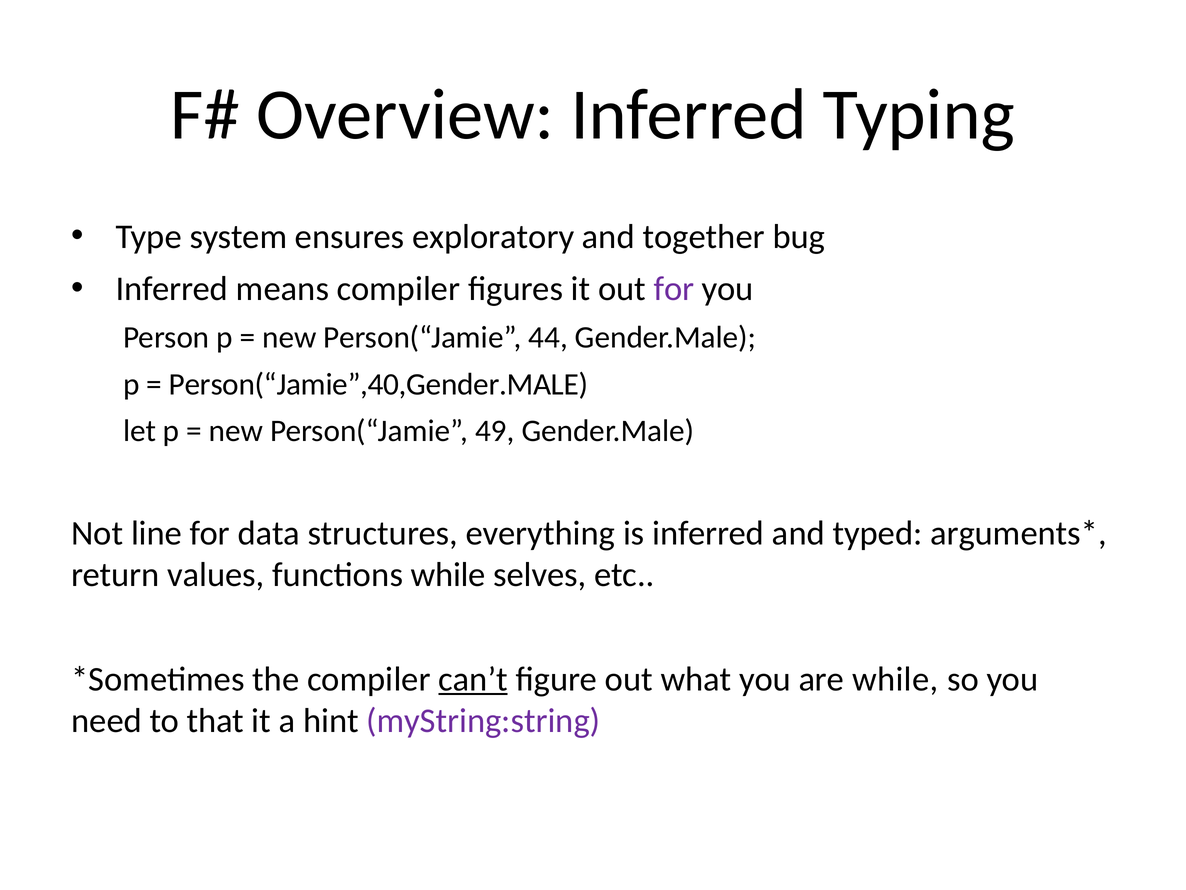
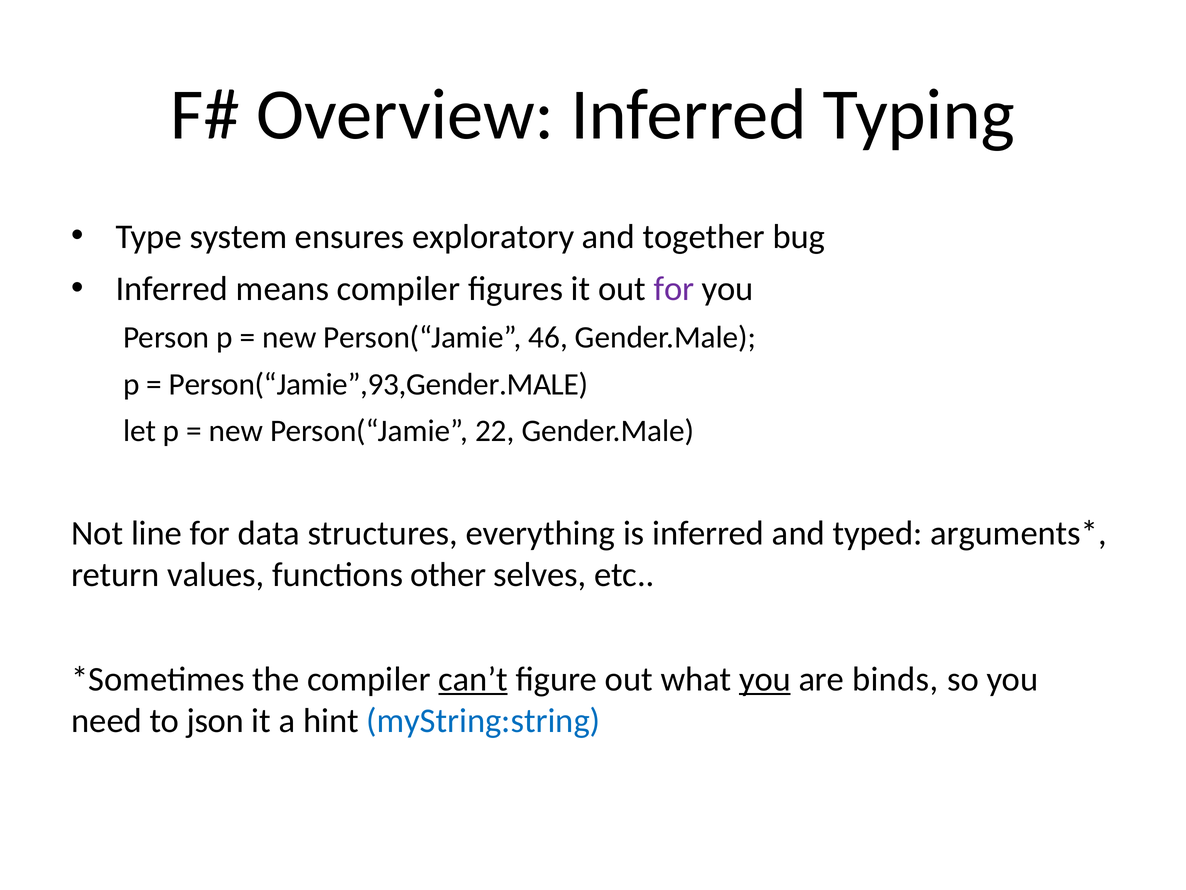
44: 44 -> 46
Person(“Jamie”,40,Gender.MALE: Person(“Jamie”,40,Gender.MALE -> Person(“Jamie”,93,Gender.MALE
49: 49 -> 22
functions while: while -> other
you at (765, 679) underline: none -> present
are while: while -> binds
that: that -> json
myString:string colour: purple -> blue
